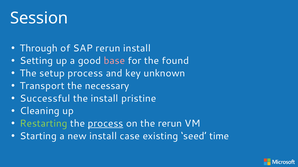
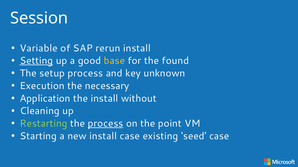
Through: Through -> Variable
Setting underline: none -> present
base colour: pink -> yellow
Transport: Transport -> Execution
Successful: Successful -> Application
pristine: pristine -> without
the rerun: rerun -> point
seed time: time -> case
